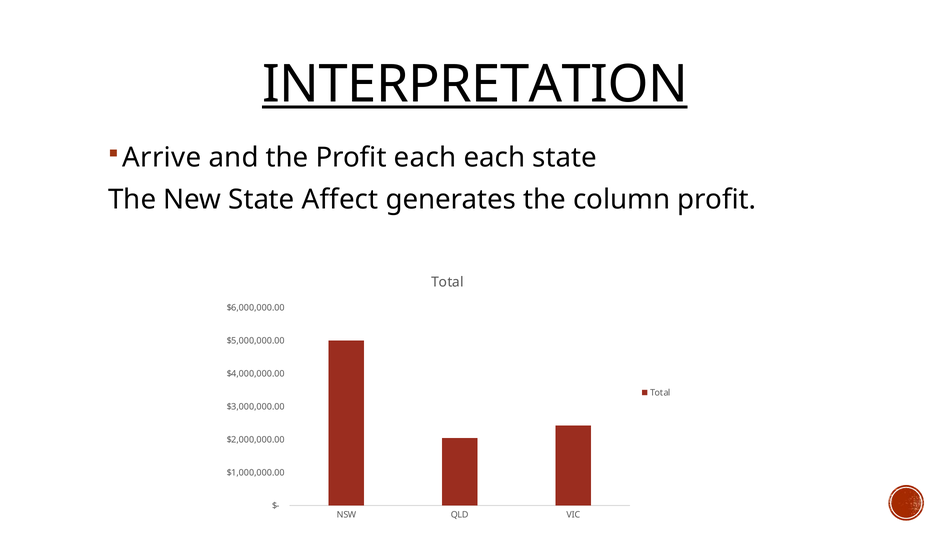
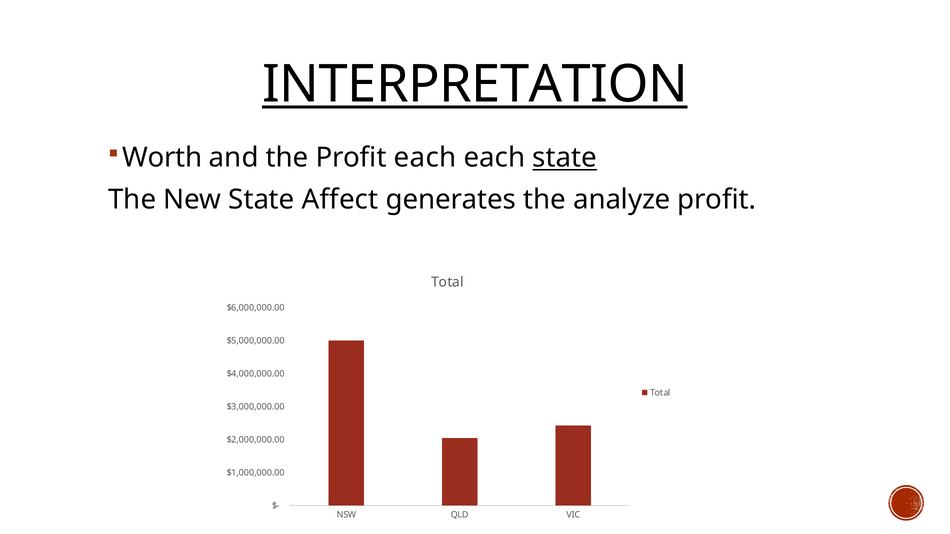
Arrive: Arrive -> Worth
state at (565, 158) underline: none -> present
column: column -> analyze
